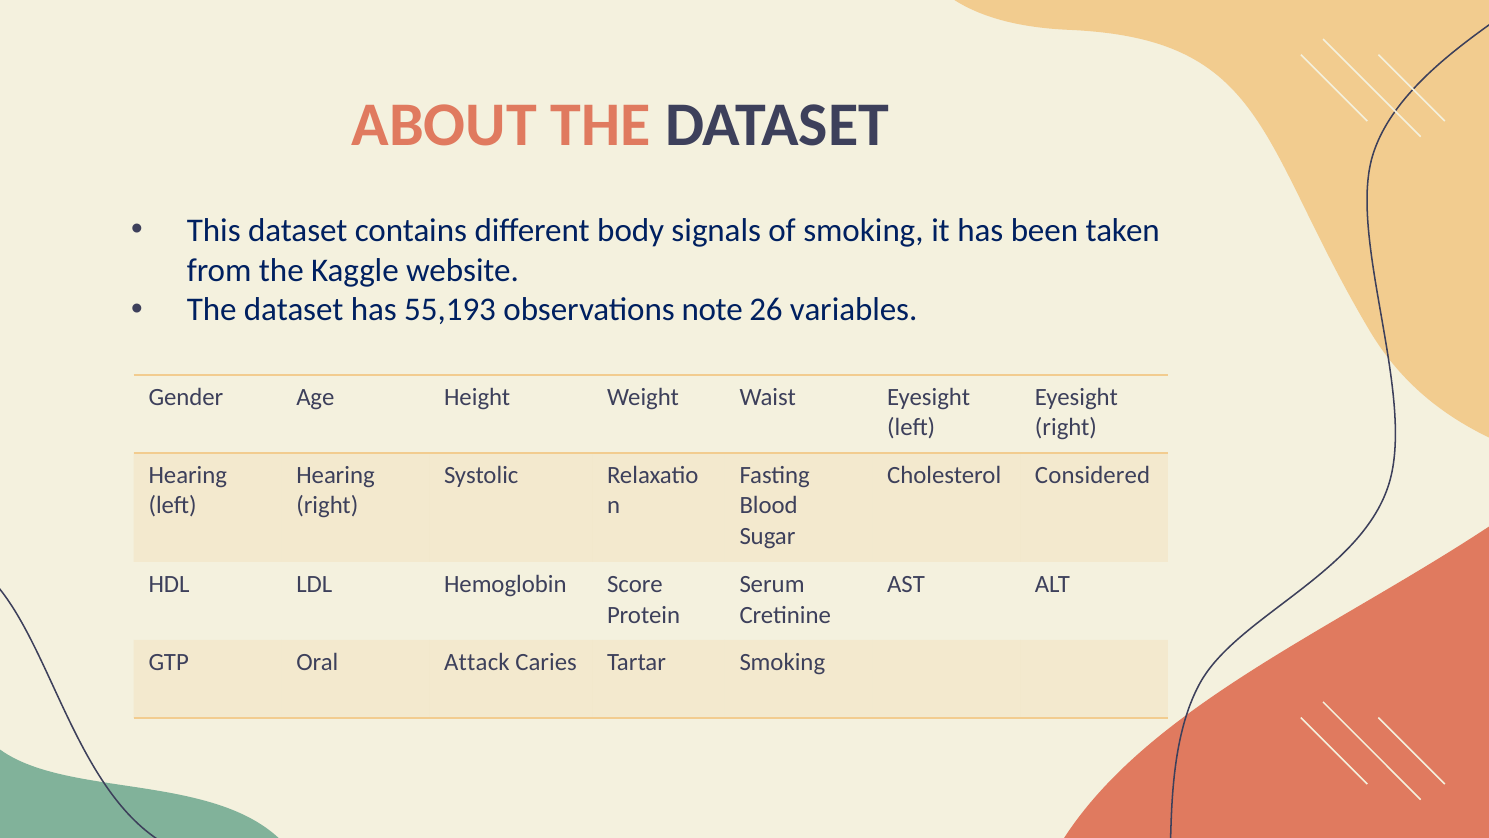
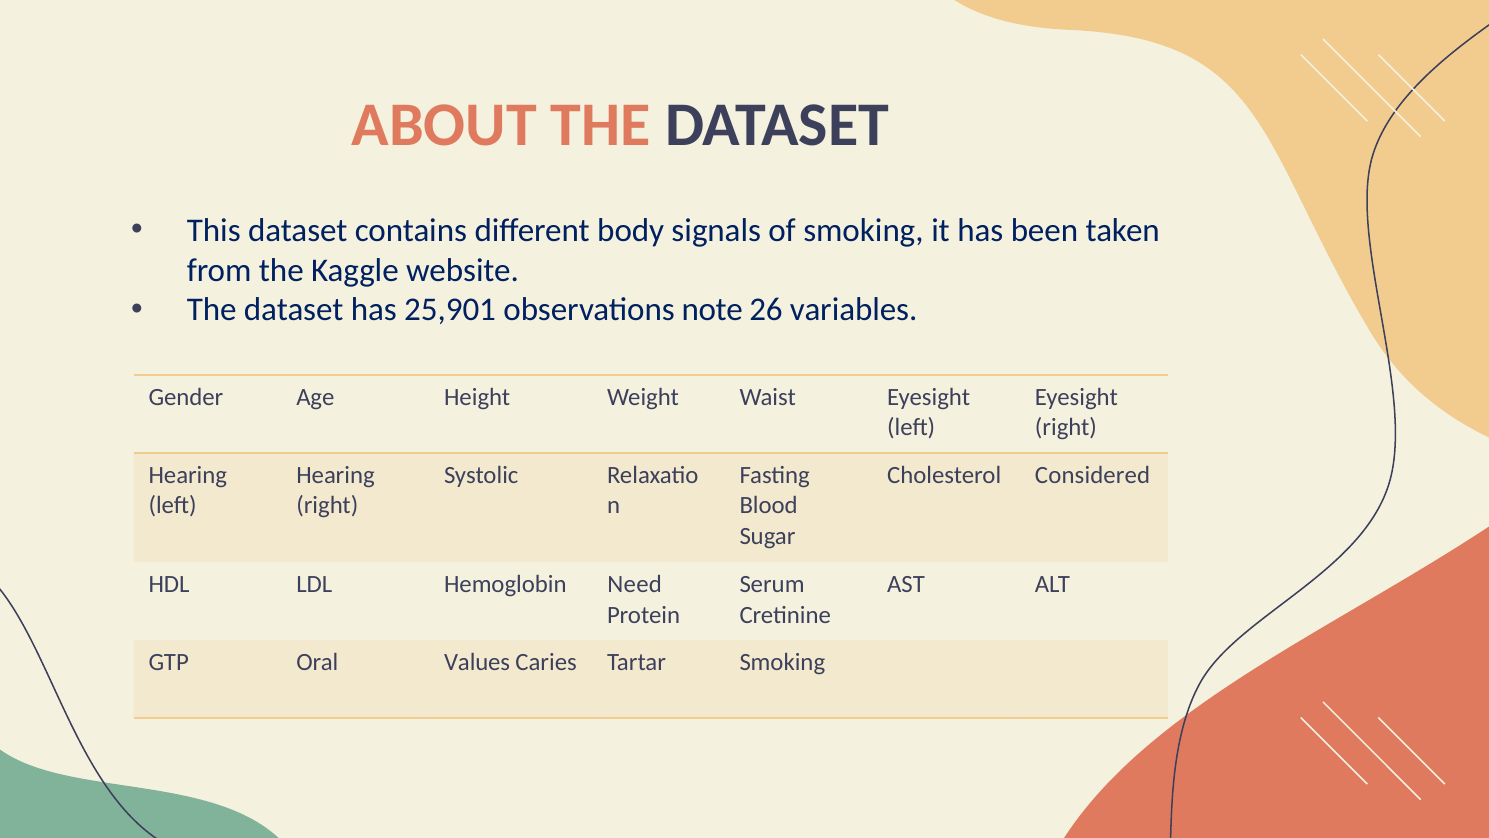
55,193: 55,193 -> 25,901
Score: Score -> Need
Attack: Attack -> Values
